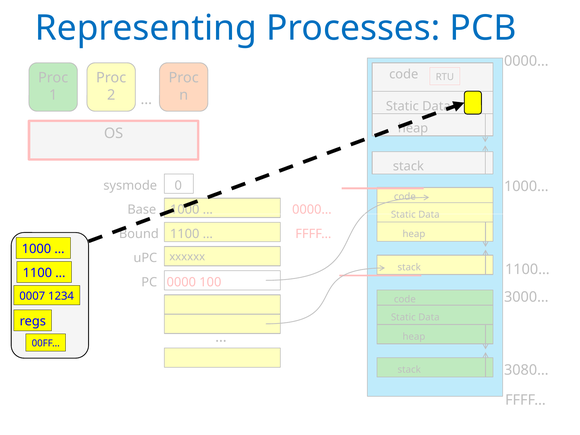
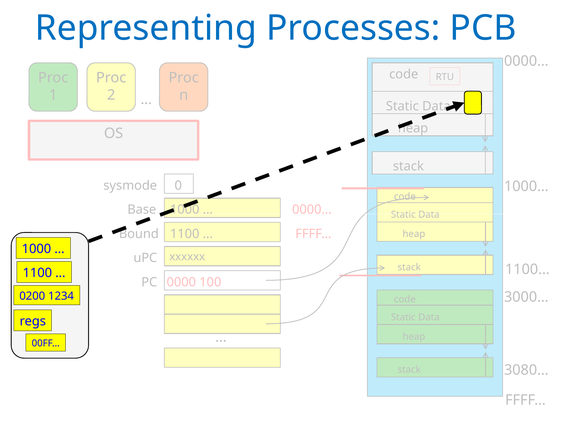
0007: 0007 -> 0200
